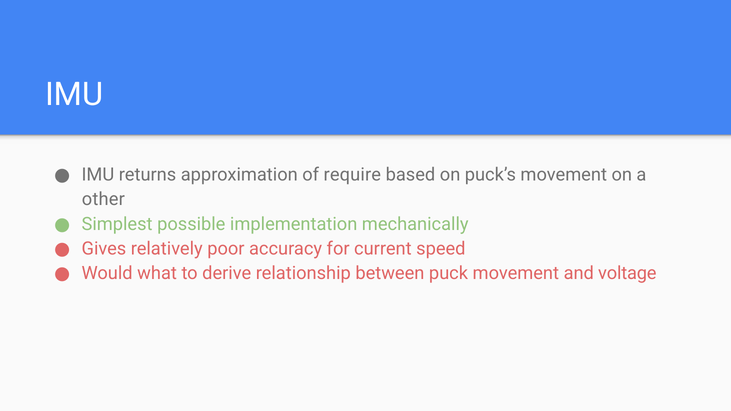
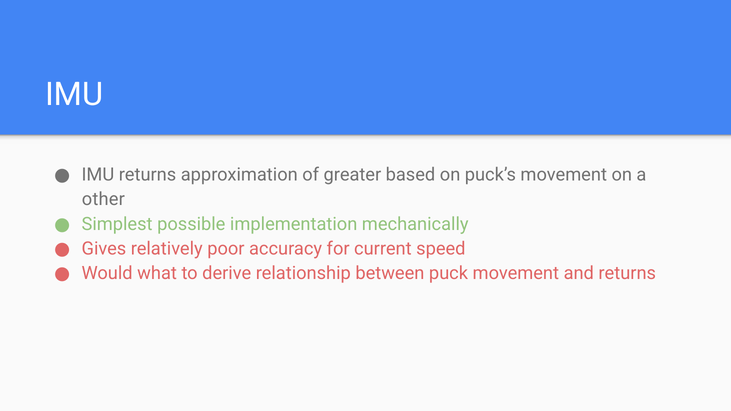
require: require -> greater
and voltage: voltage -> returns
